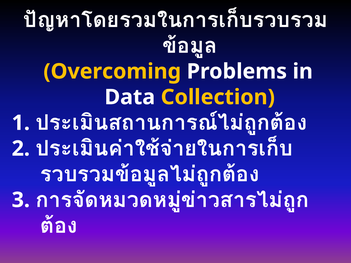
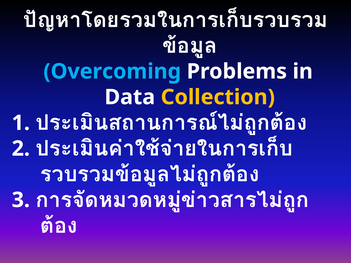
Overcoming colour: yellow -> light blue
